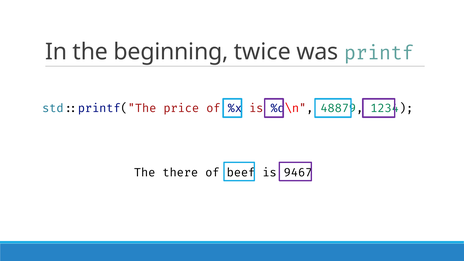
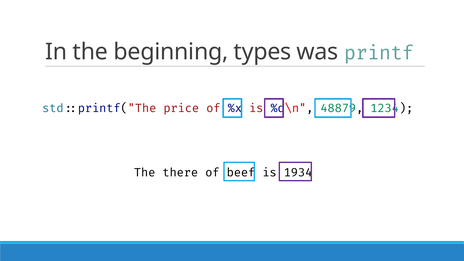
twice: twice -> types
9467: 9467 -> 1934
